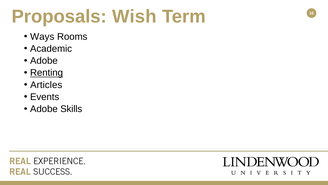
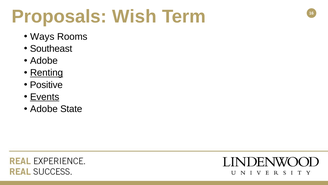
Academic: Academic -> Southeast
Articles: Articles -> Positive
Events underline: none -> present
Skills: Skills -> State
